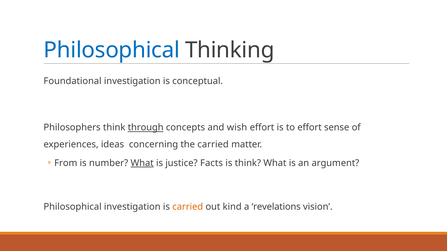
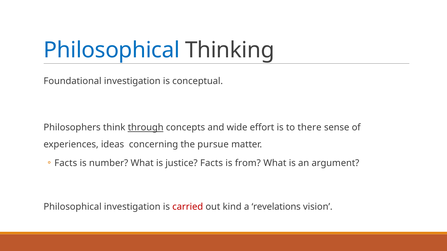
wish: wish -> wide
to effort: effort -> there
the carried: carried -> pursue
From at (66, 163): From -> Facts
What at (142, 163) underline: present -> none
is think: think -> from
carried at (188, 207) colour: orange -> red
